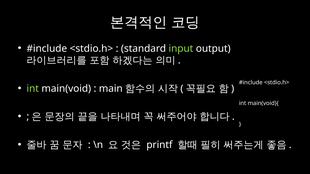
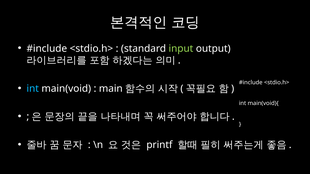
int at (33, 89) colour: light green -> light blue
